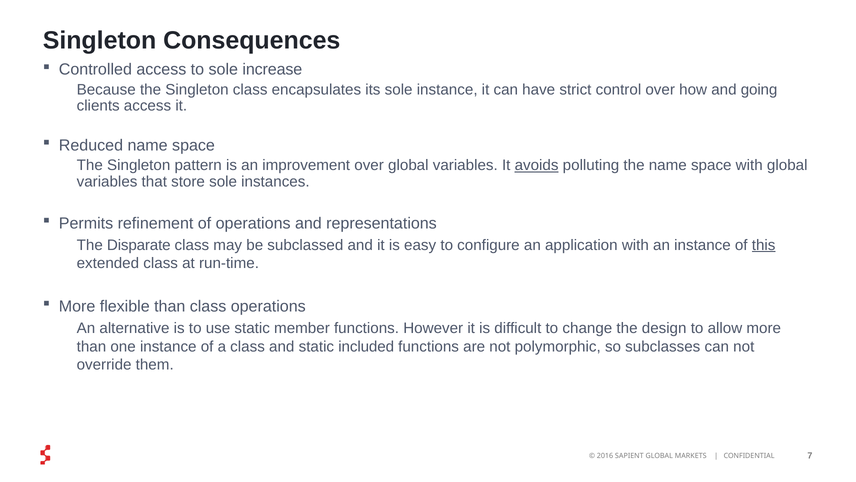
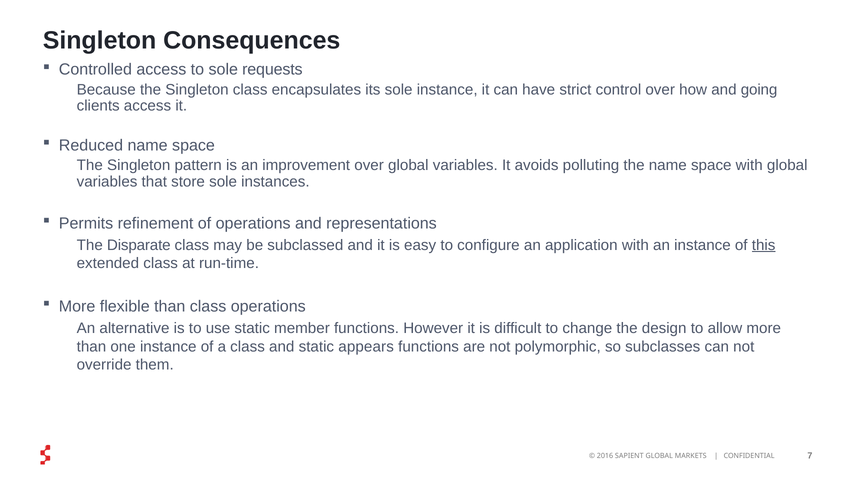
increase: increase -> requests
avoids underline: present -> none
included: included -> appears
